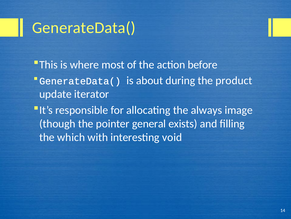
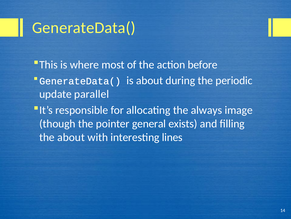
product: product -> periodic
iterator: iterator -> parallel
the which: which -> about
void: void -> lines
